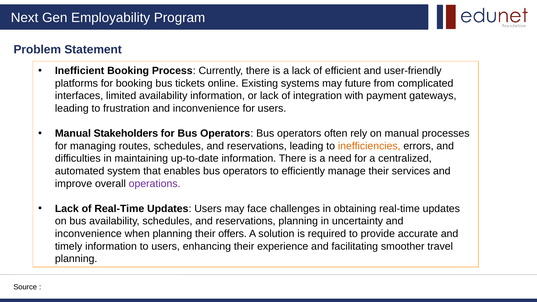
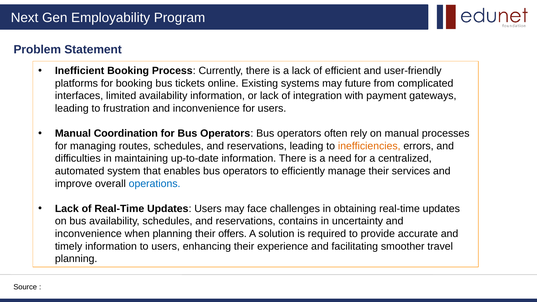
Stakeholders: Stakeholders -> Coordination
operations colour: purple -> blue
reservations planning: planning -> contains
